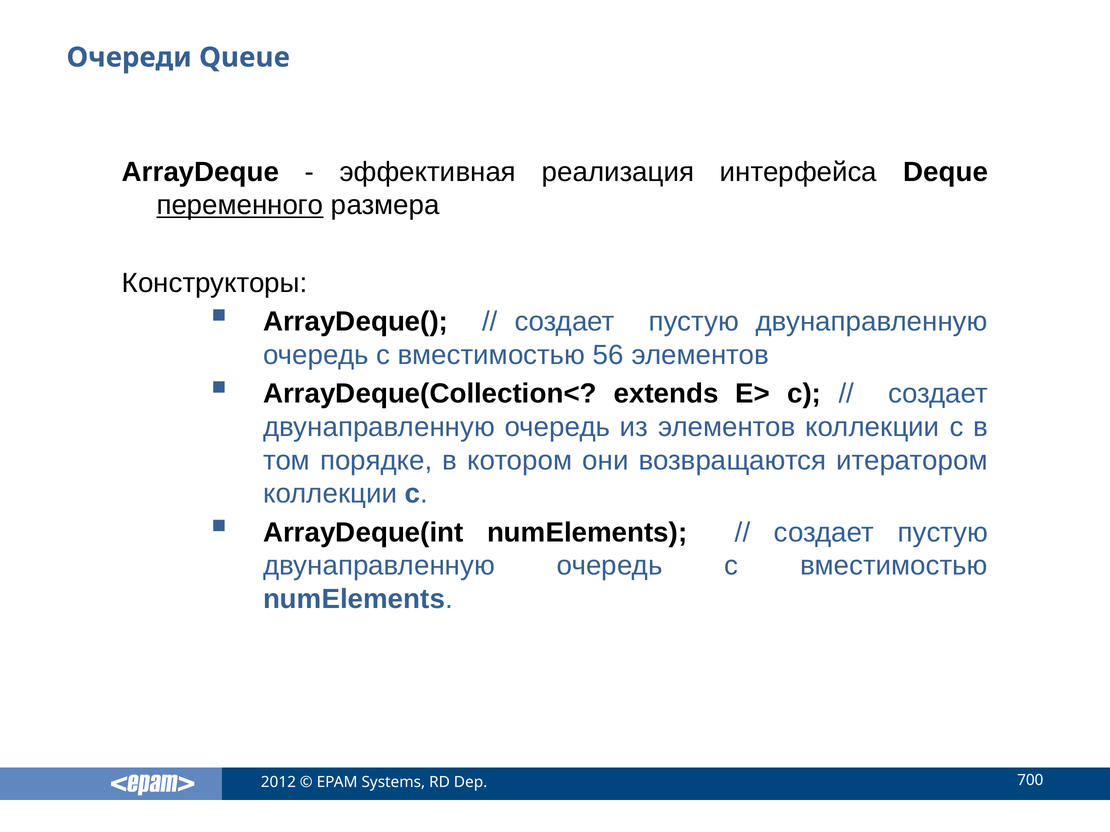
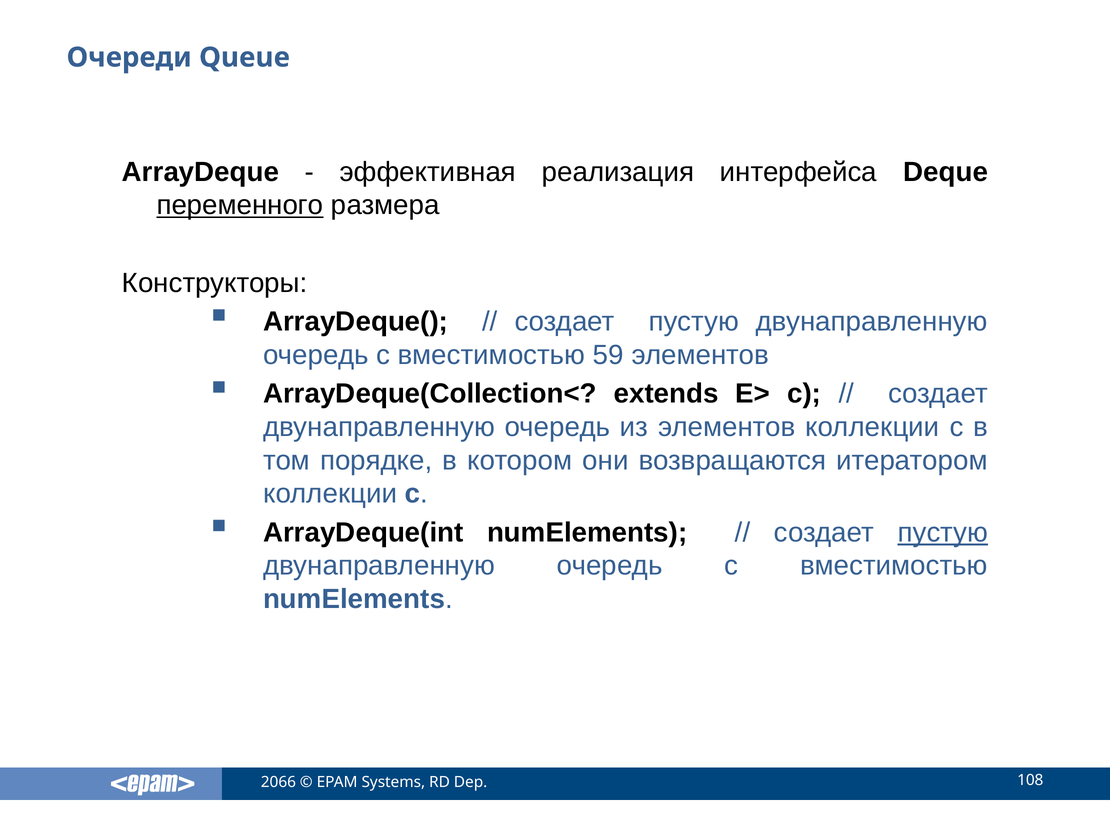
56: 56 -> 59
пустую at (943, 533) underline: none -> present
2012: 2012 -> 2066
700: 700 -> 108
